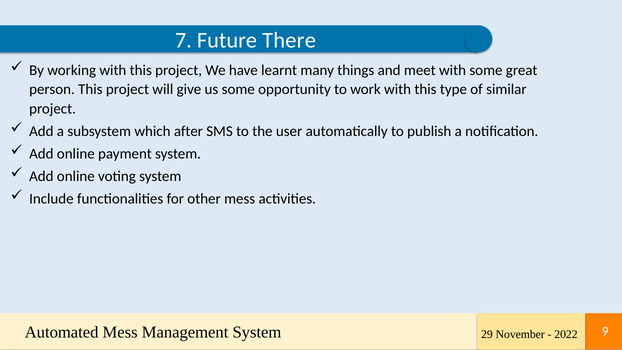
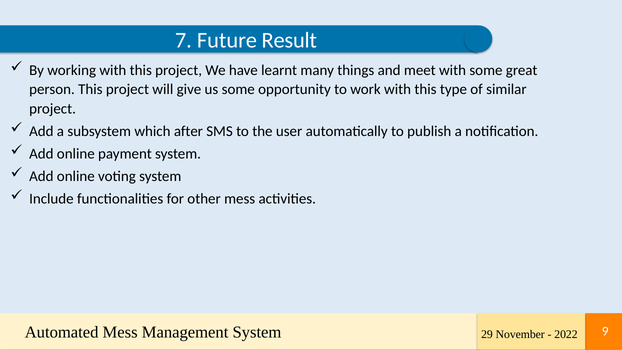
There: There -> Result
